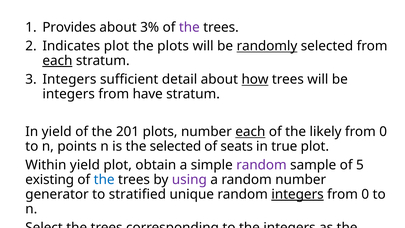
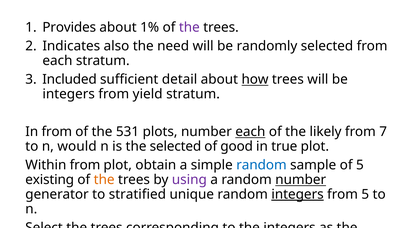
3%: 3% -> 1%
Indicates plot: plot -> also
the plots: plots -> need
randomly underline: present -> none
each at (57, 61) underline: present -> none
Integers at (69, 79): Integers -> Included
have: have -> yield
In yield: yield -> from
201: 201 -> 531
0 at (383, 132): 0 -> 7
points: points -> would
seats: seats -> good
Within yield: yield -> from
random at (261, 165) colour: purple -> blue
the at (104, 180) colour: blue -> orange
number at (301, 180) underline: none -> present
0 at (365, 194): 0 -> 5
